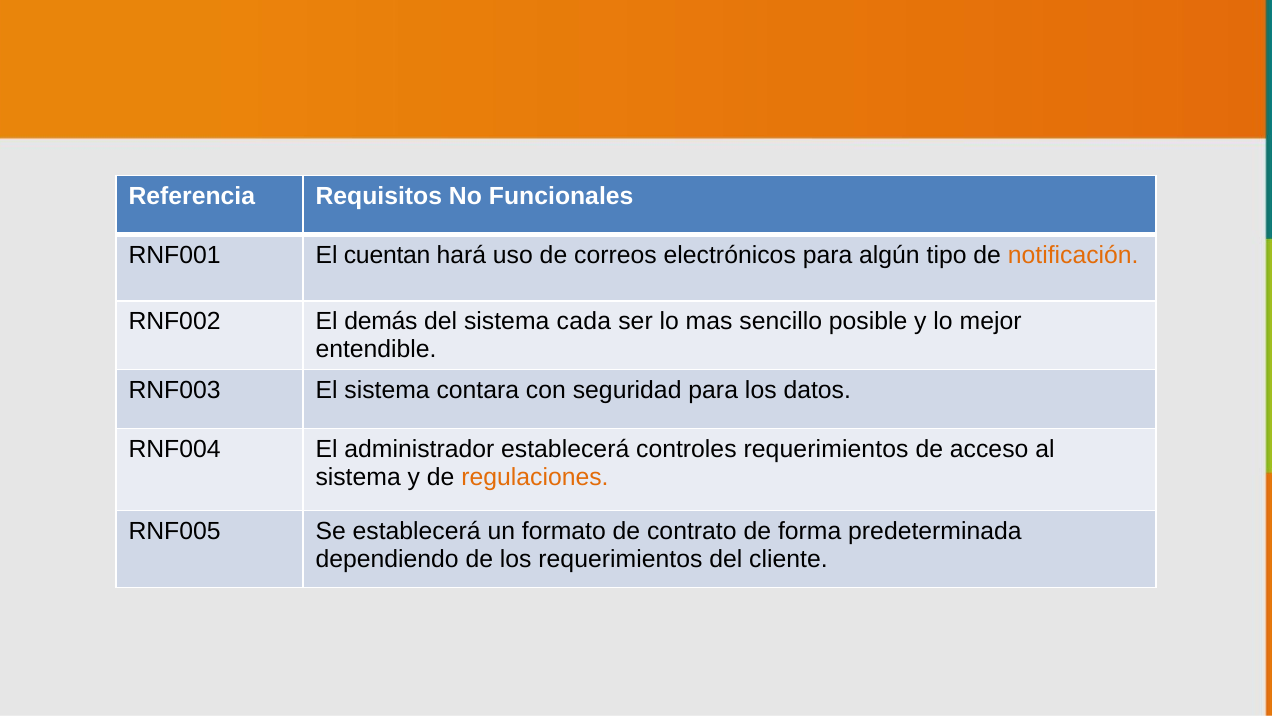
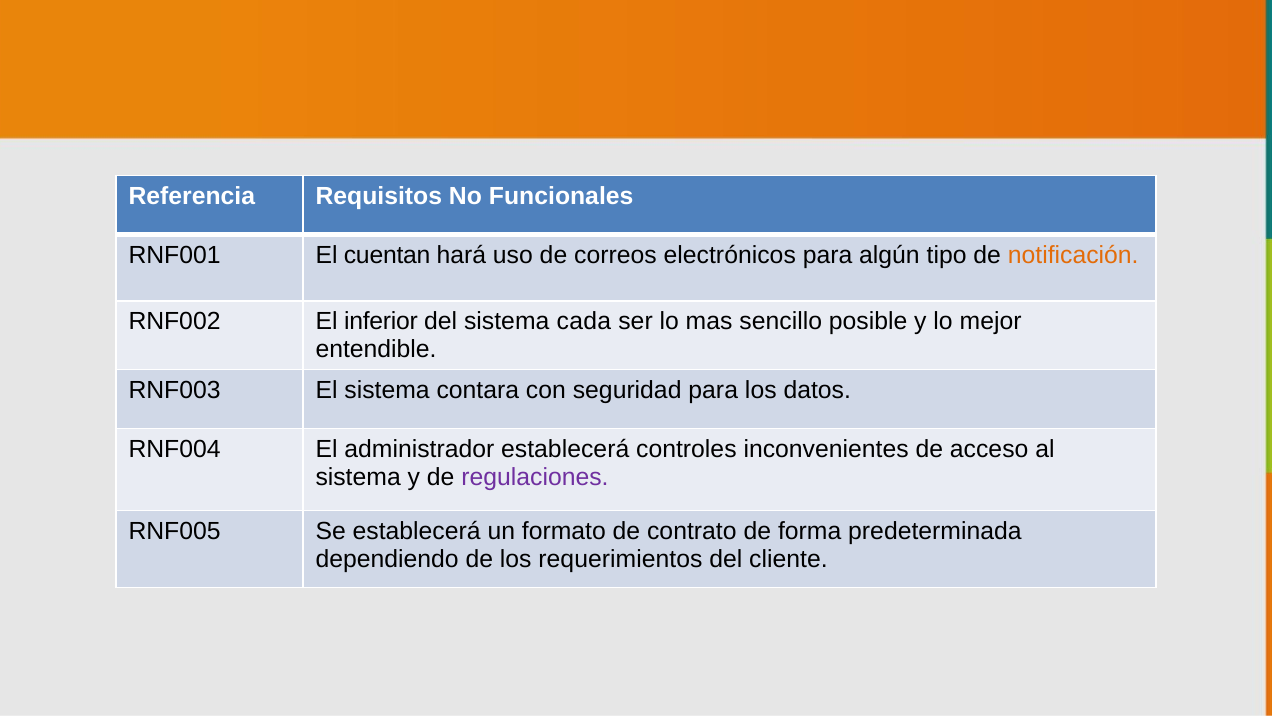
demás: demás -> inferior
controles requerimientos: requerimientos -> inconvenientes
regulaciones colour: orange -> purple
